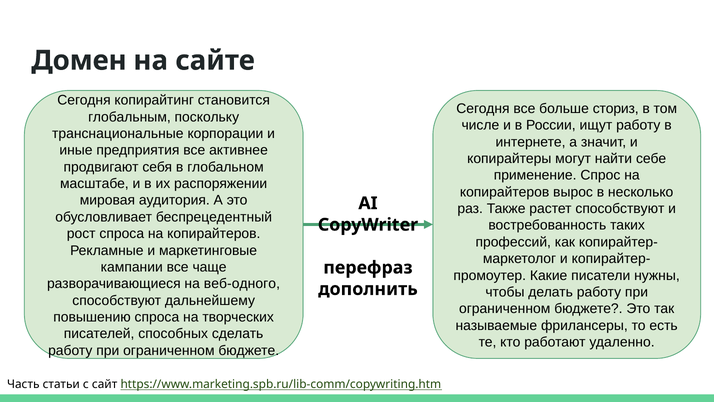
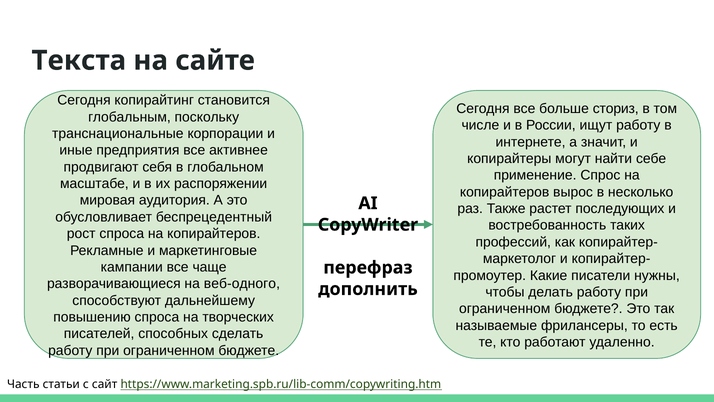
Домен: Домен -> Текста
растет способствуют: способствуют -> последующих
